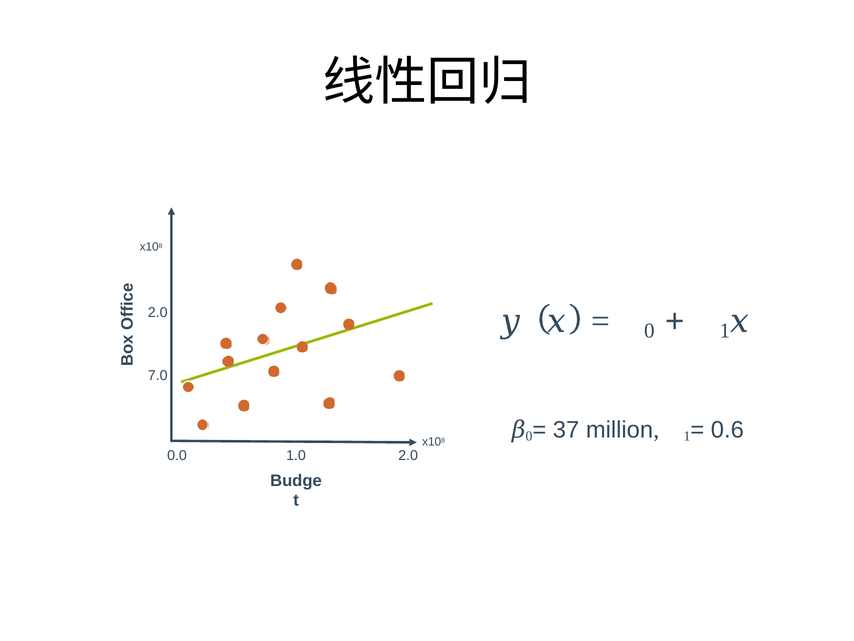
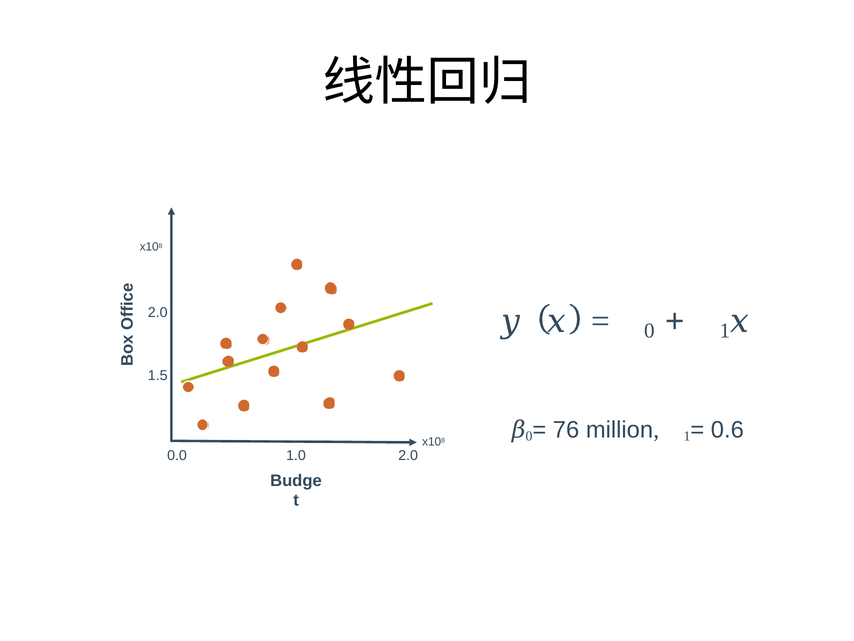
7.0: 7.0 -> 1.5
37: 37 -> 76
